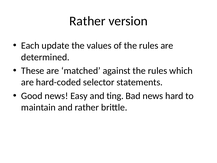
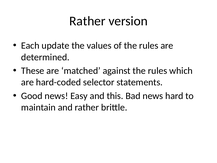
ting: ting -> this
